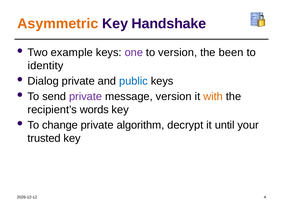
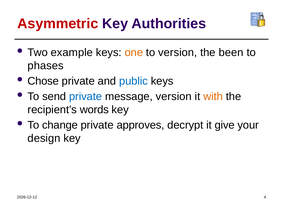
Asymmetric colour: orange -> red
Handshake: Handshake -> Authorities
one colour: purple -> orange
identity: identity -> phases
Dialog: Dialog -> Chose
private at (86, 97) colour: purple -> blue
algorithm: algorithm -> approves
until: until -> give
trusted: trusted -> design
